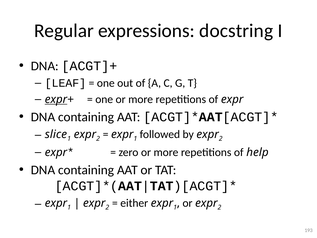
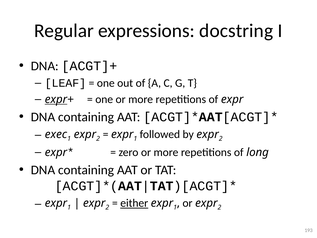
slice: slice -> exec
help: help -> long
either underline: none -> present
